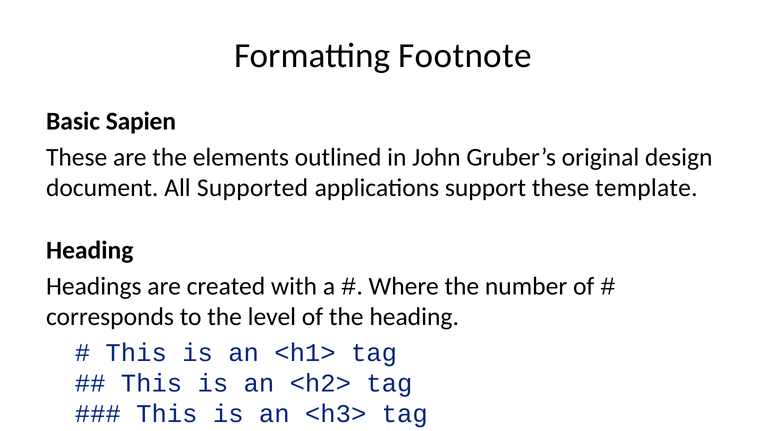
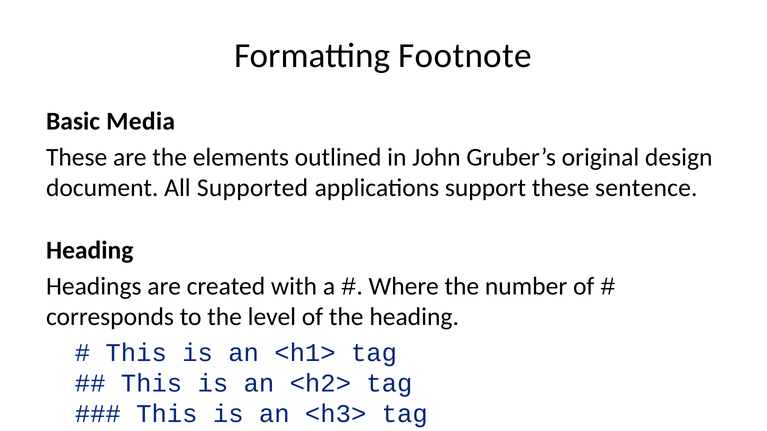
Sapien: Sapien -> Media
template: template -> sentence
